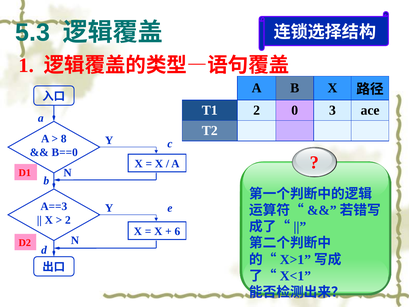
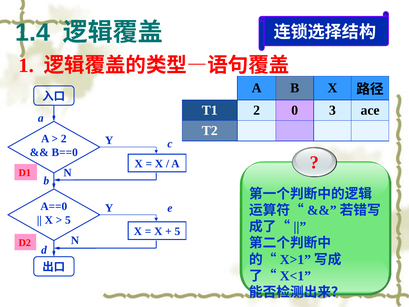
5.3: 5.3 -> 1.4
8 at (64, 139): 8 -> 2
A==3: A==3 -> A==0
2 at (68, 220): 2 -> 5
6 at (177, 231): 6 -> 5
